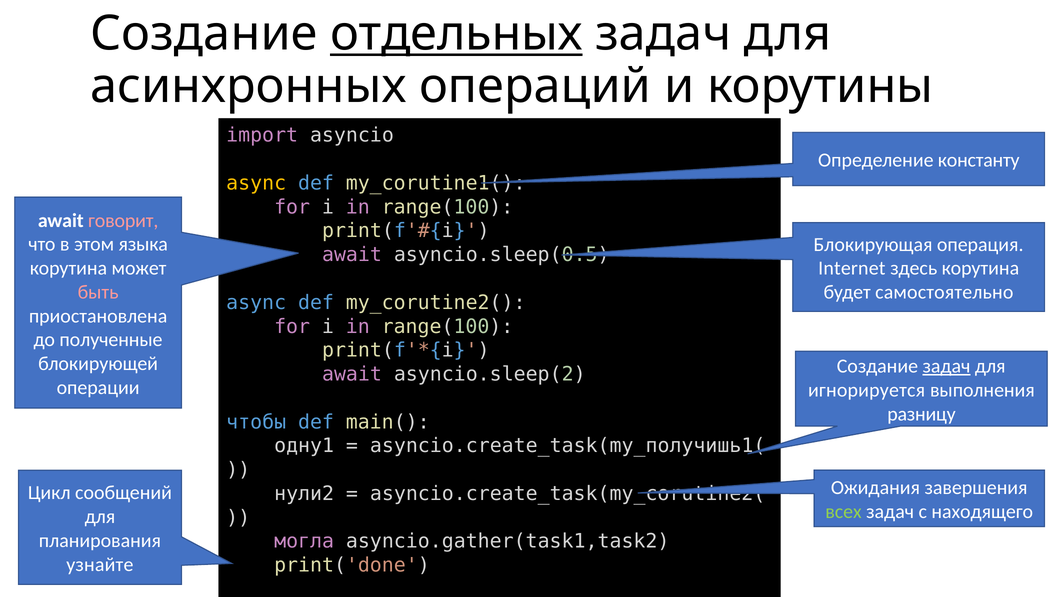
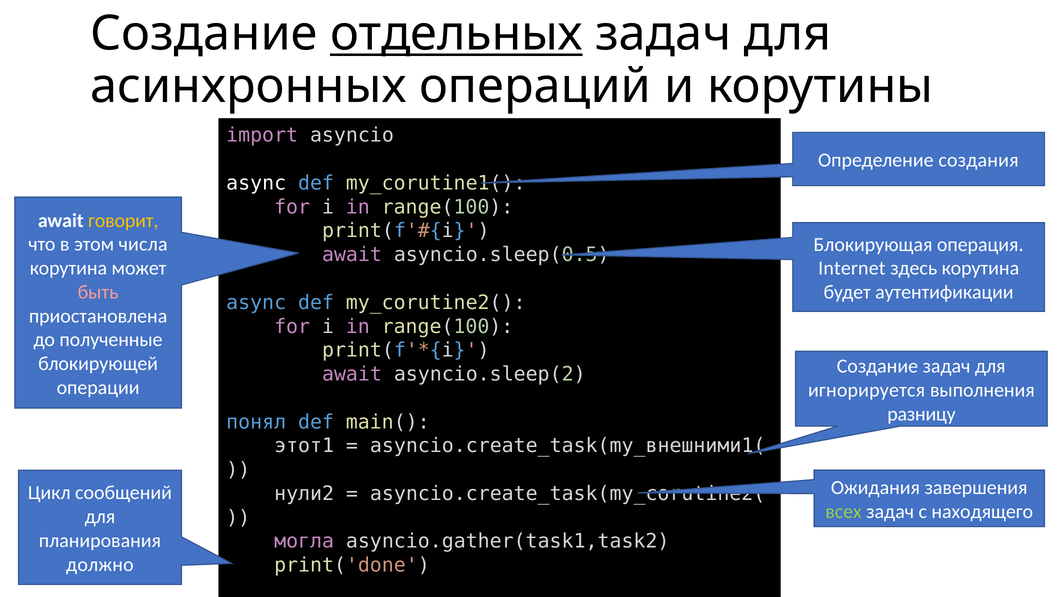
константу: константу -> создания
async at (256, 183) colour: yellow -> white
говорит colour: pink -> yellow
языка: языка -> числа
самостоятельно: самостоятельно -> аутентификации
задач at (946, 366) underline: present -> none
чтобы: чтобы -> понял
одну1: одну1 -> этот1
asyncio.create_task(my_получишь1(: asyncio.create_task(my_получишь1( -> asyncio.create_task(my_внешними1(
узнайте: узнайте -> должно
